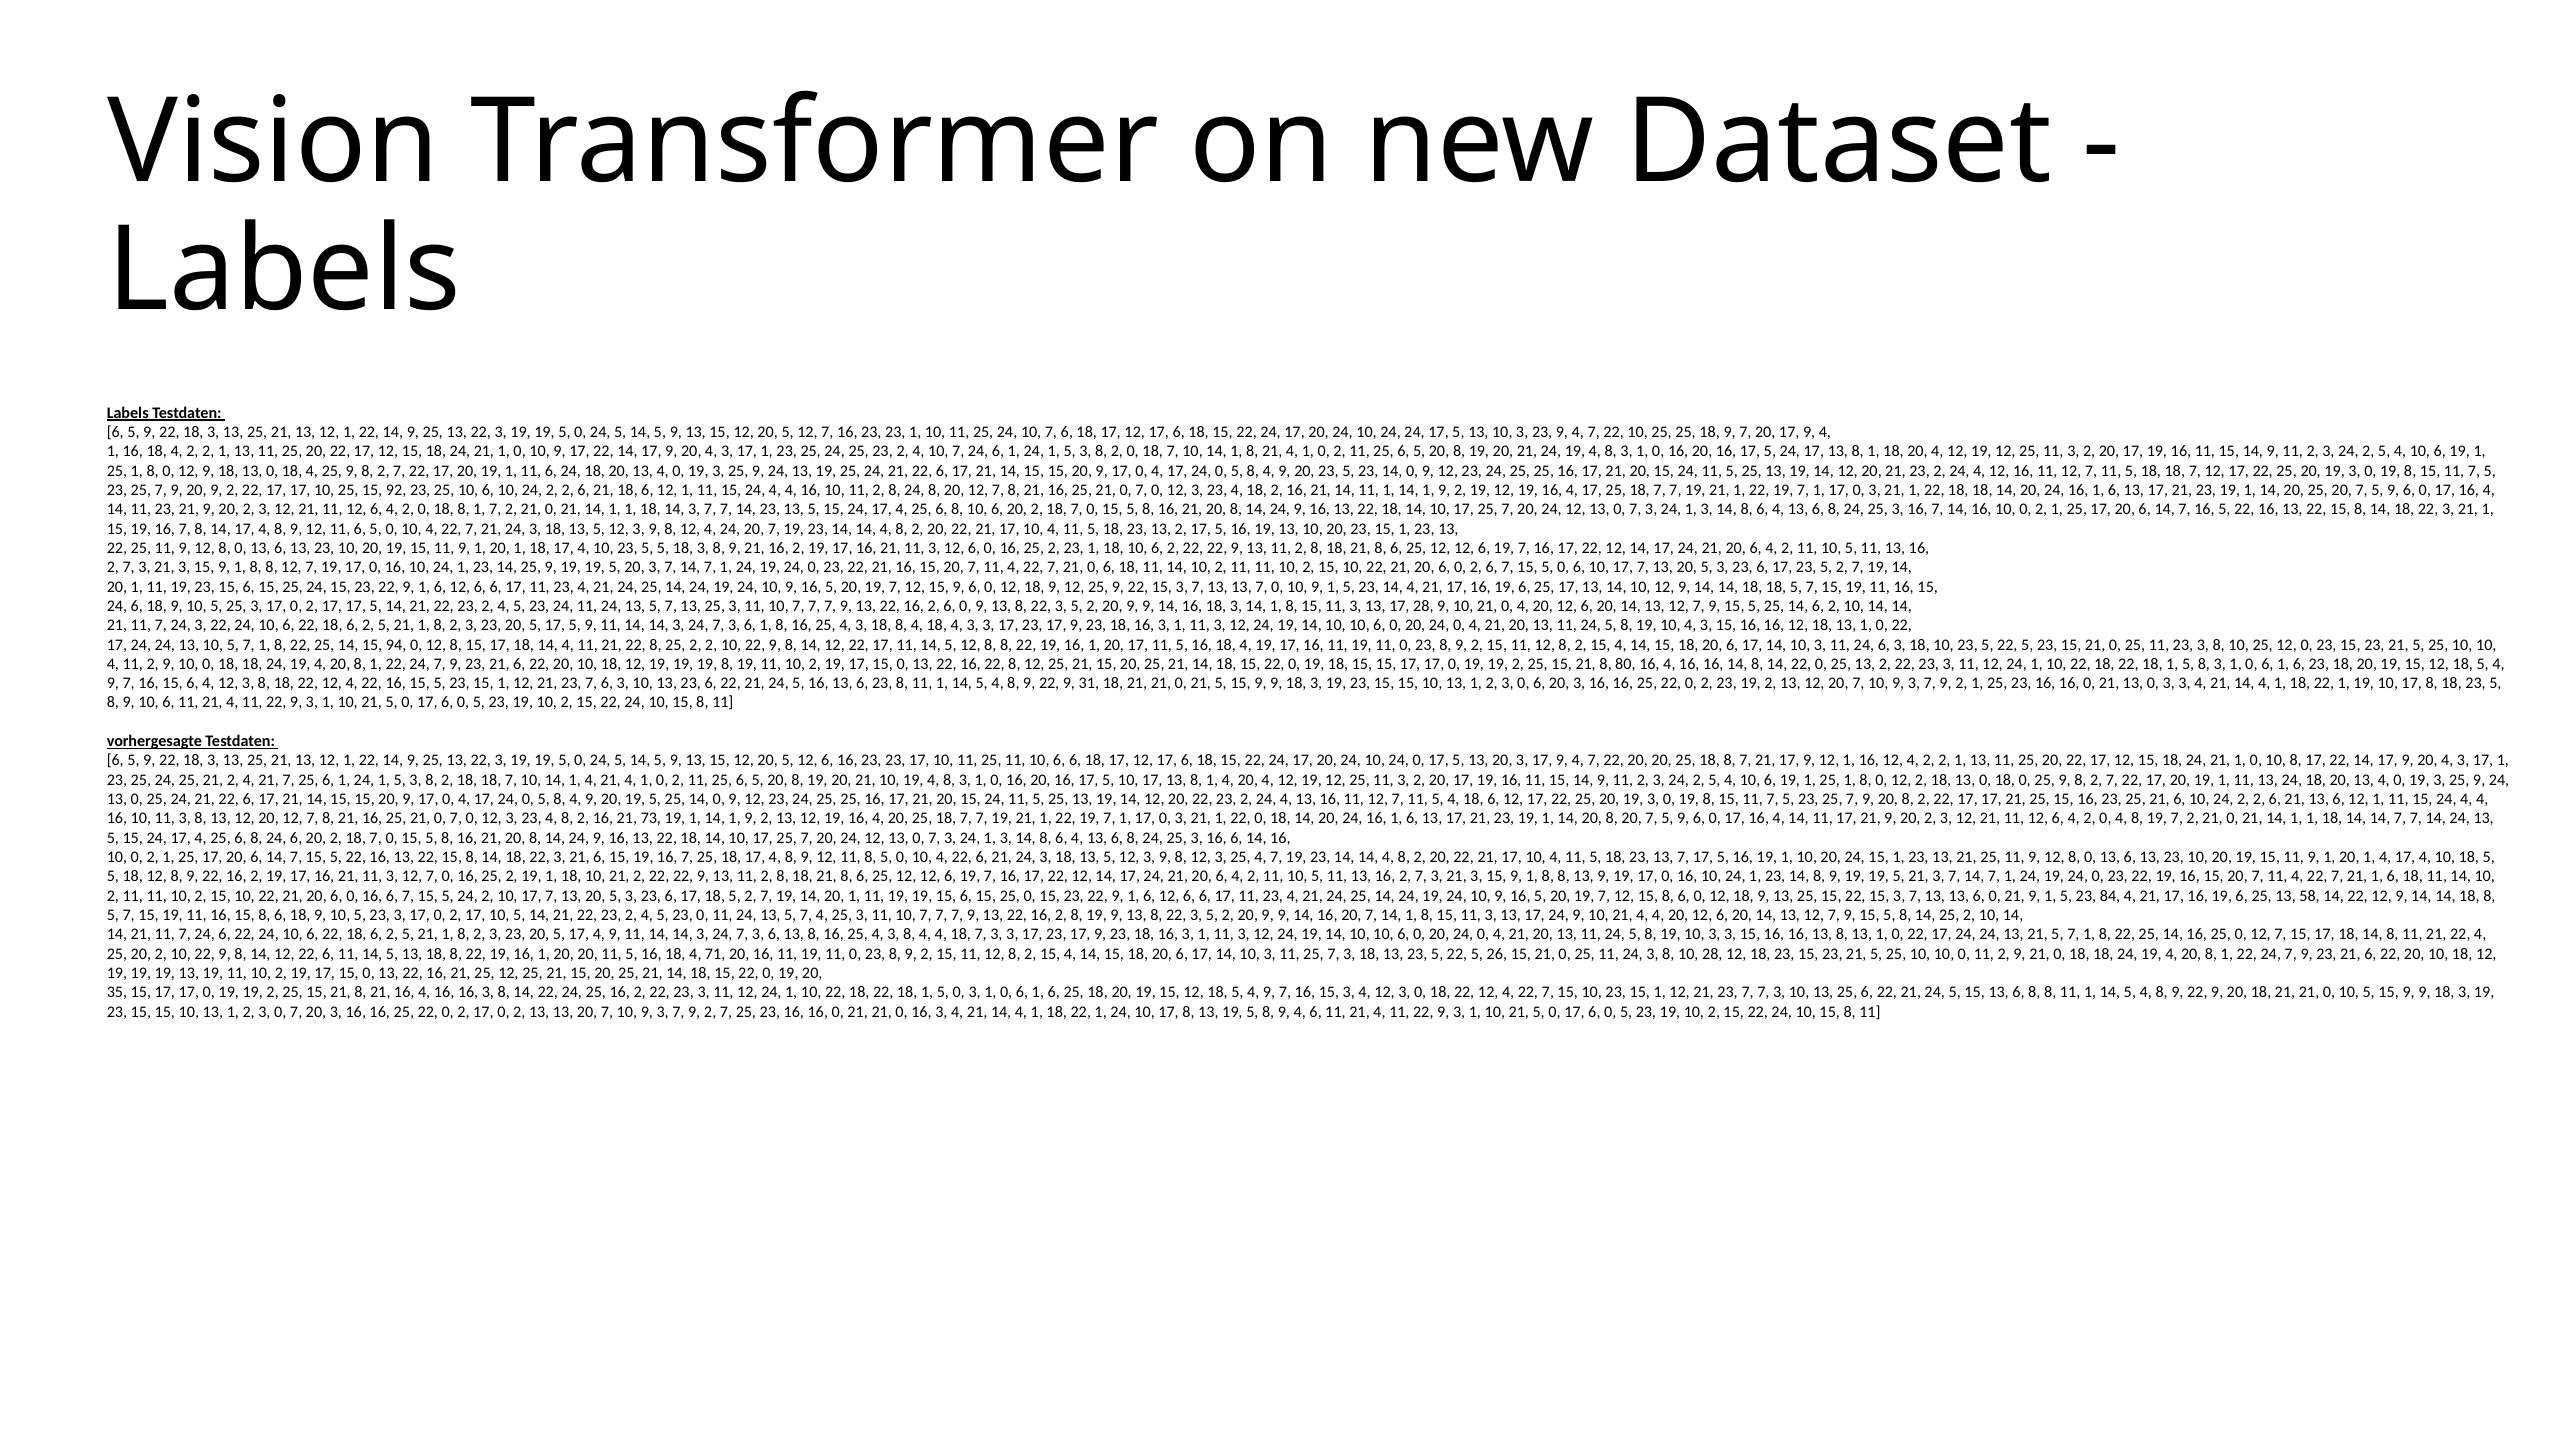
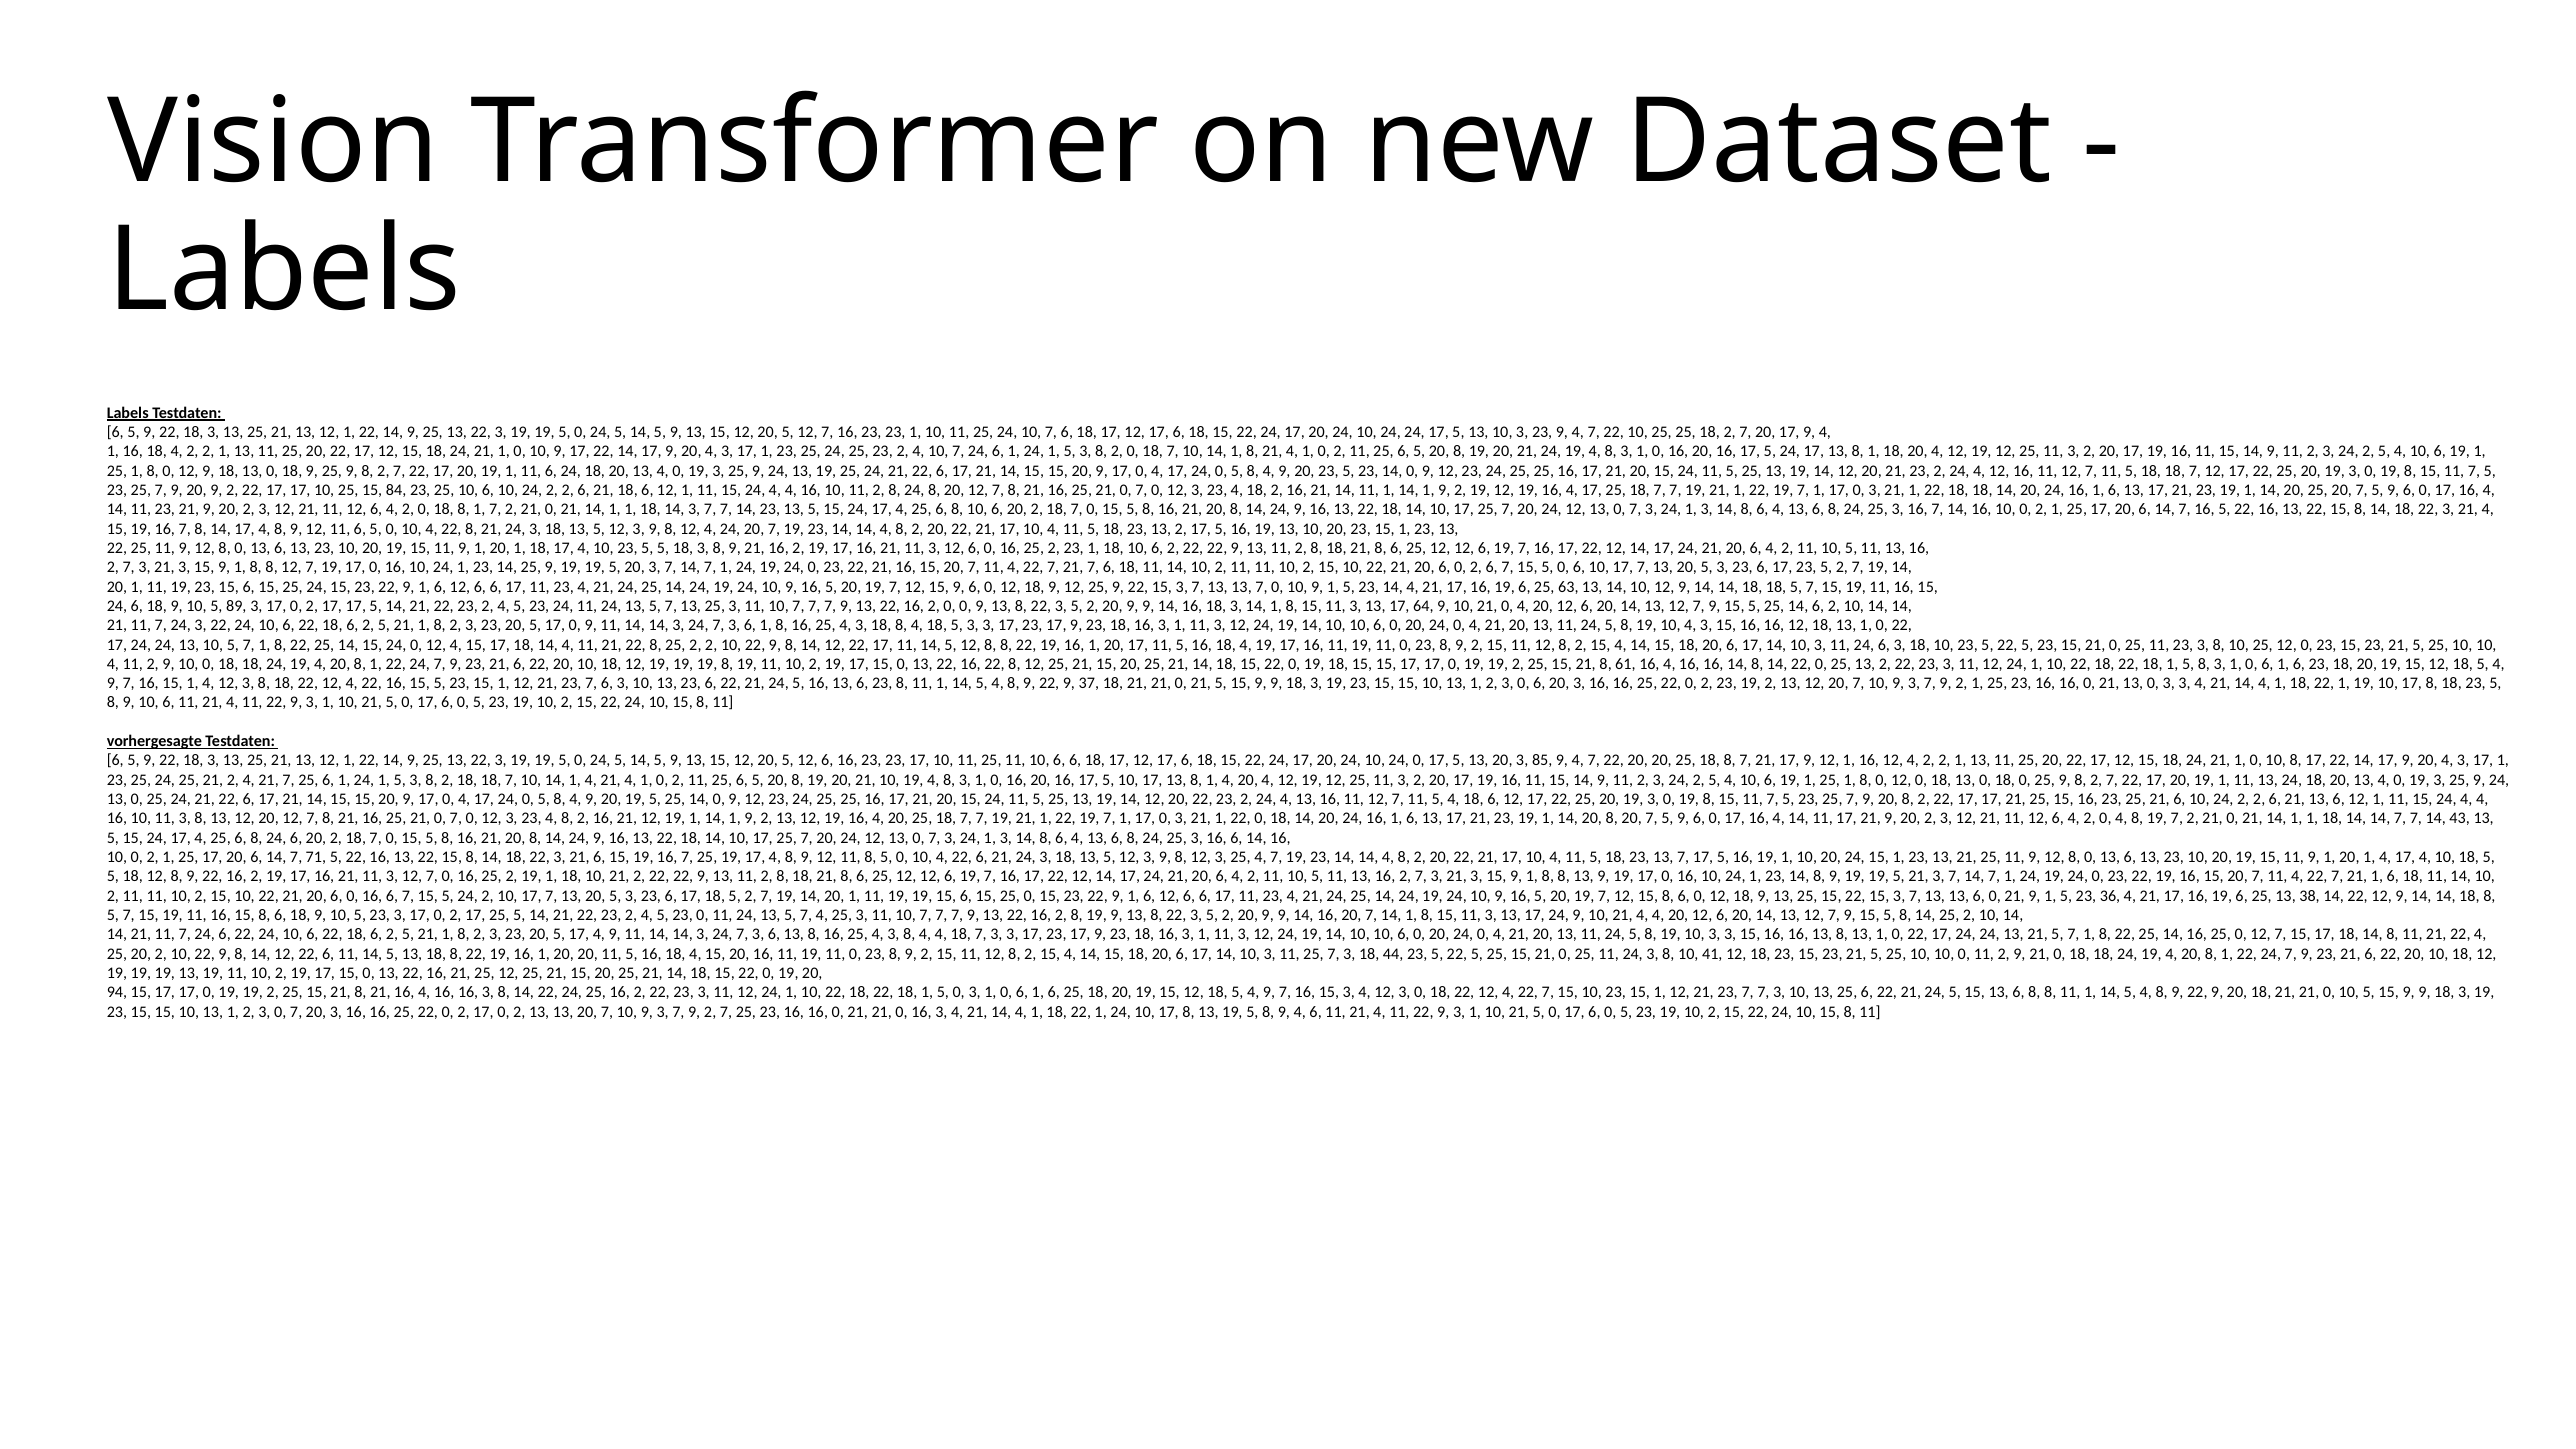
25 18 9: 9 -> 2
0 18 4: 4 -> 9
92: 92 -> 84
22 3 21 1: 1 -> 4
10 4 22 7: 7 -> 8
7 21 0: 0 -> 7
6 25 17: 17 -> 63
10 5 25: 25 -> 89
16 2 6: 6 -> 0
17 28: 28 -> 64
5 17 5: 5 -> 0
4 18 4: 4 -> 5
14 15 94: 94 -> 24
0 12 8: 8 -> 4
80: 80 -> 61
16 15 6: 6 -> 1
31: 31 -> 37
20 3 17: 17 -> 85
0 12 2: 2 -> 0
21 73: 73 -> 12
7 14 24: 24 -> 43
14 7 15: 15 -> 71
7 25 18: 18 -> 19
84: 84 -> 36
58: 58 -> 38
2 17 10: 10 -> 25
18 4 71: 71 -> 15
7 3 18 13: 13 -> 44
22 5 26: 26 -> 25
10 28: 28 -> 41
35: 35 -> 94
